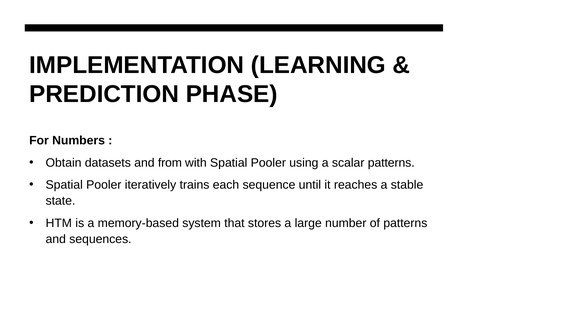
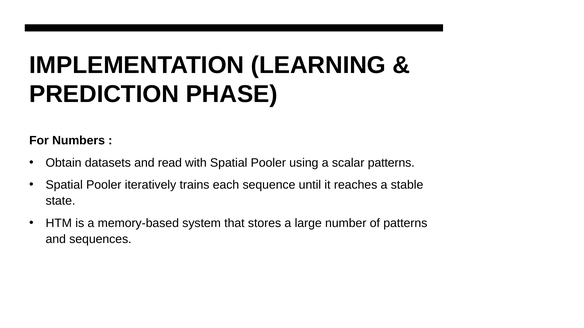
from: from -> read
